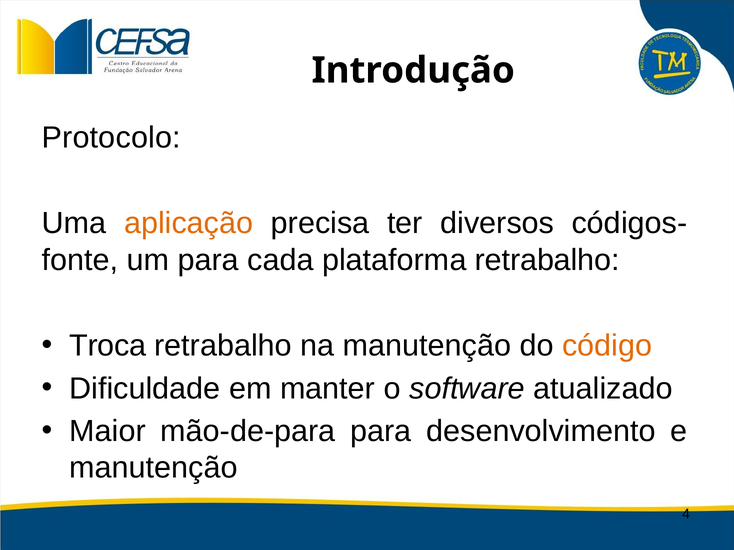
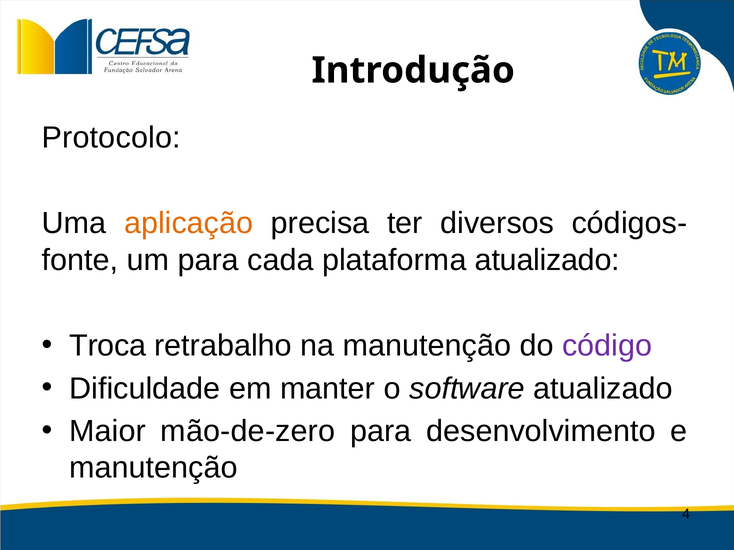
plataforma retrabalho: retrabalho -> atualizado
código colour: orange -> purple
mão-de-para: mão-de-para -> mão-de-zero
